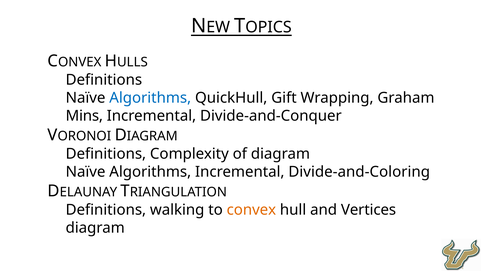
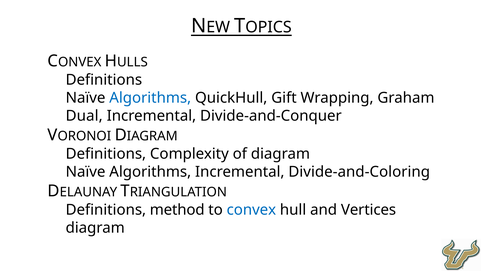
Mins: Mins -> Dual
walking: walking -> method
convex colour: orange -> blue
